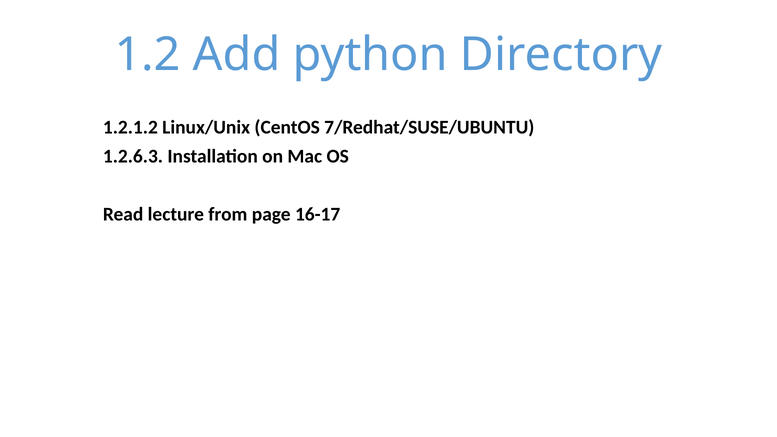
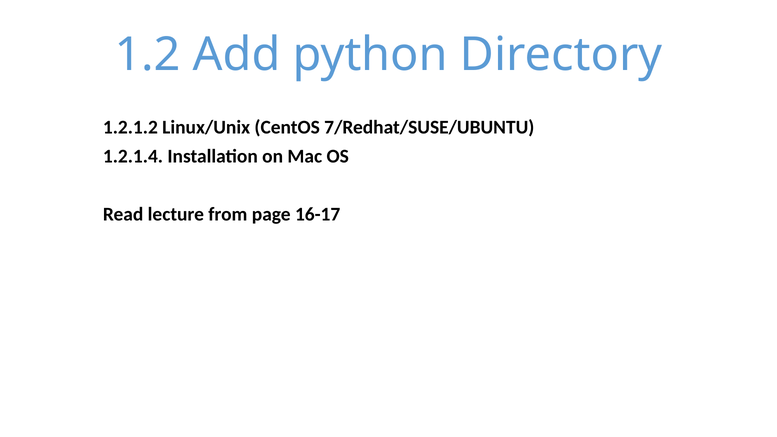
1.2.6.3: 1.2.6.3 -> 1.2.1.4
